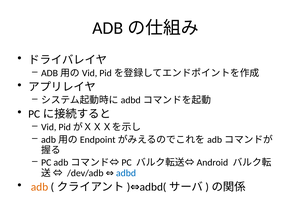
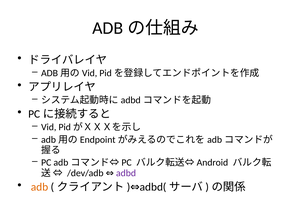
adbd colour: blue -> purple
